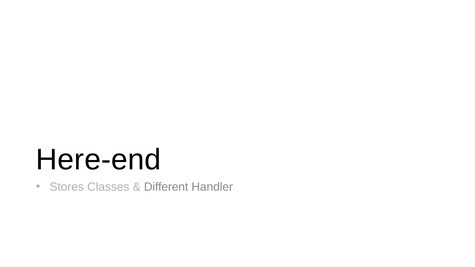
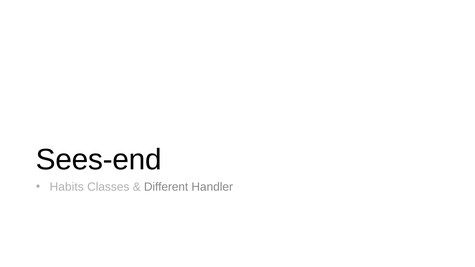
Here-end: Here-end -> Sees-end
Stores: Stores -> Habits
